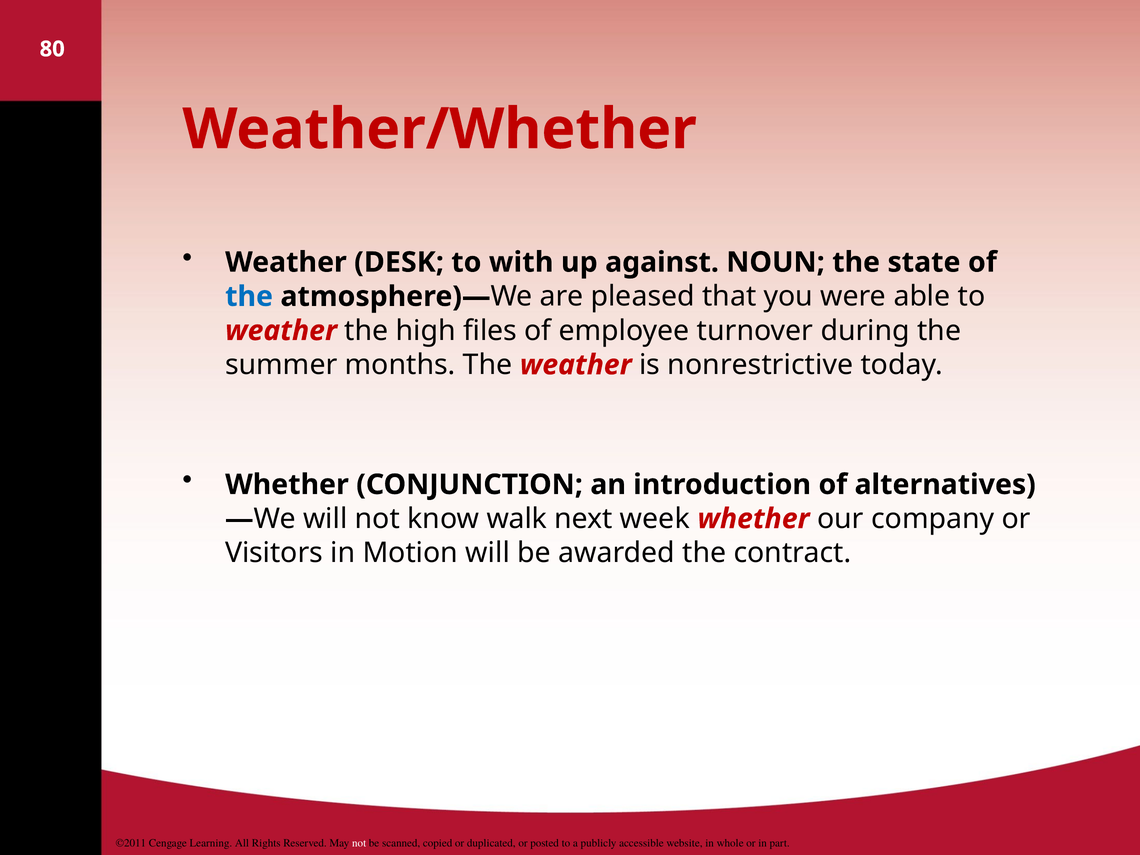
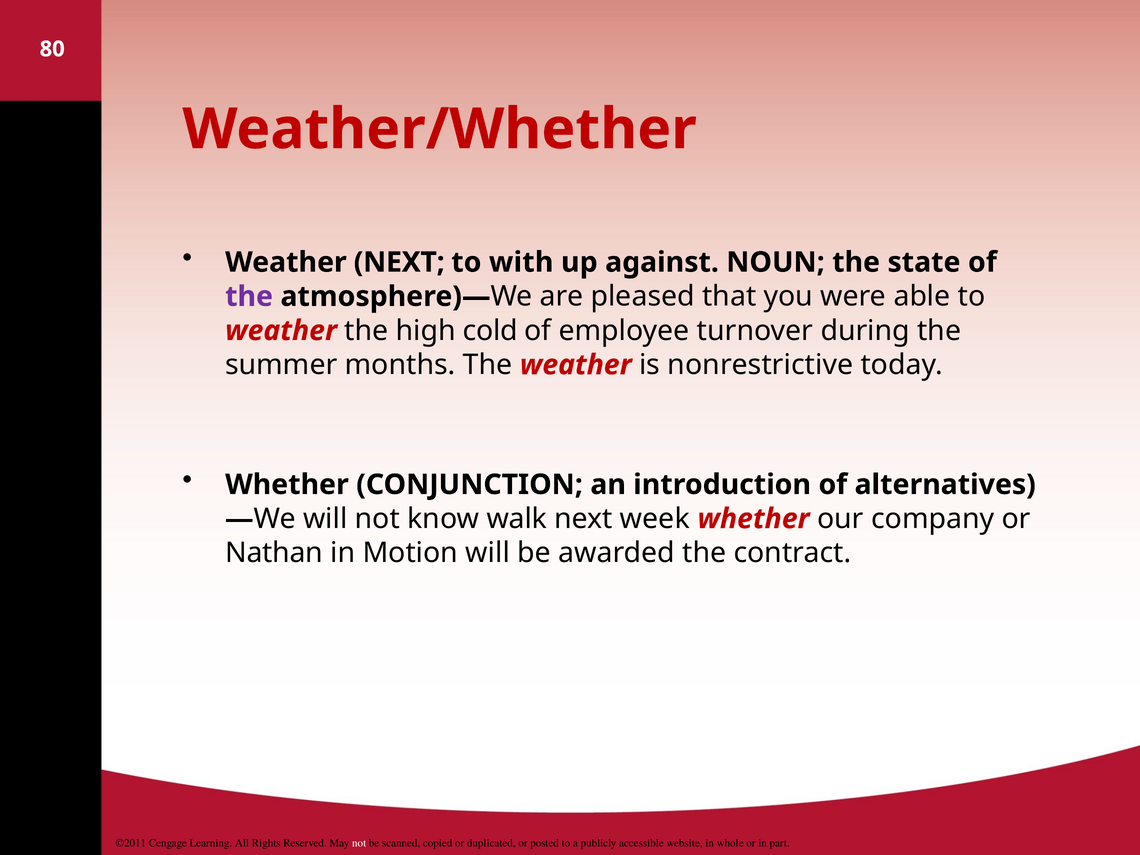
Weather DESK: DESK -> NEXT
the at (249, 297) colour: blue -> purple
files: files -> cold
Visitors: Visitors -> Nathan
